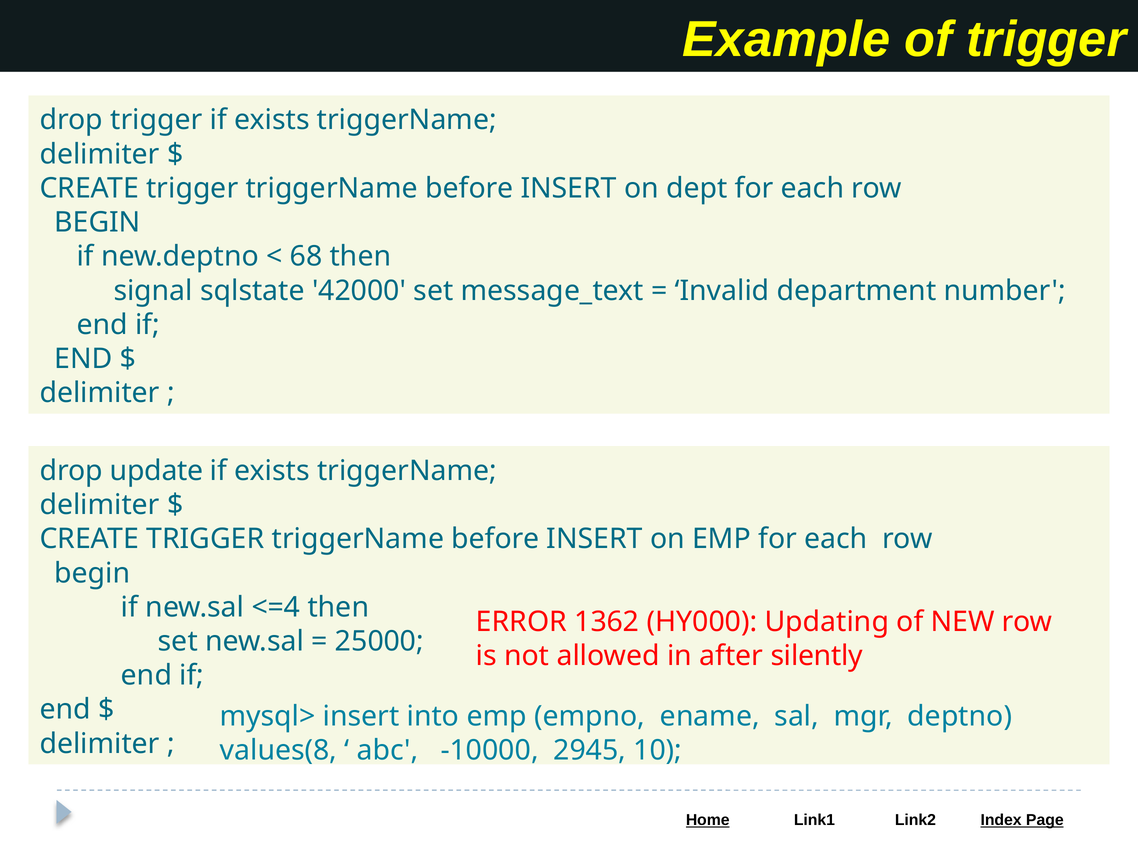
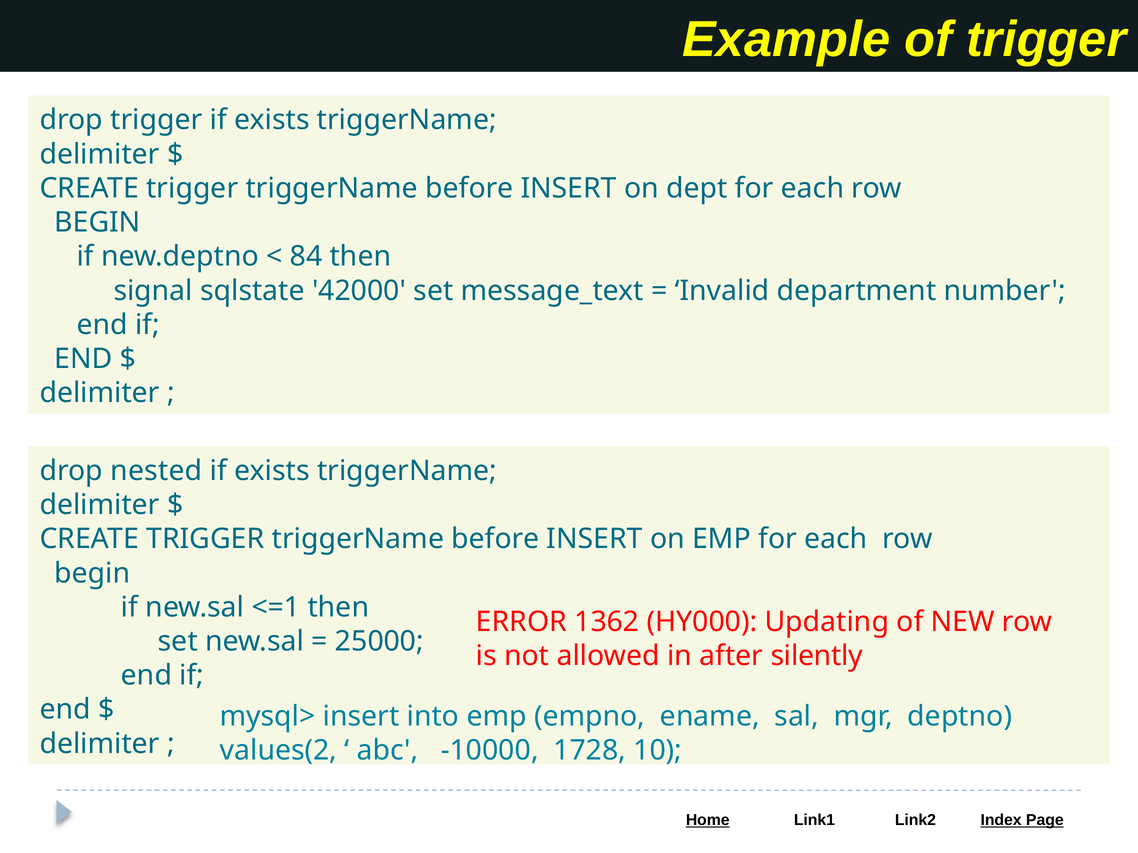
68: 68 -> 84
update: update -> nested
<=4: <=4 -> <=1
values(8: values(8 -> values(2
2945: 2945 -> 1728
